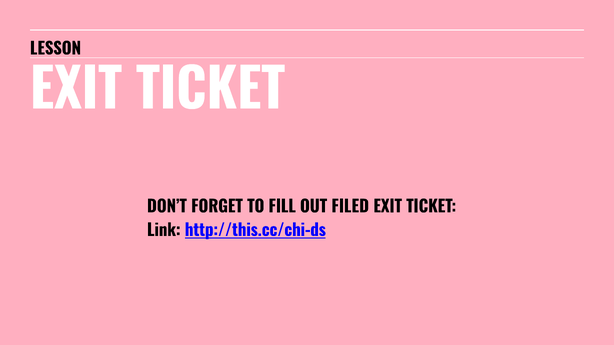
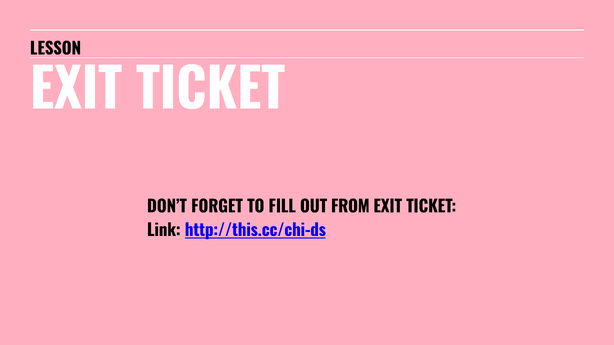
FILED: FILED -> FROM
